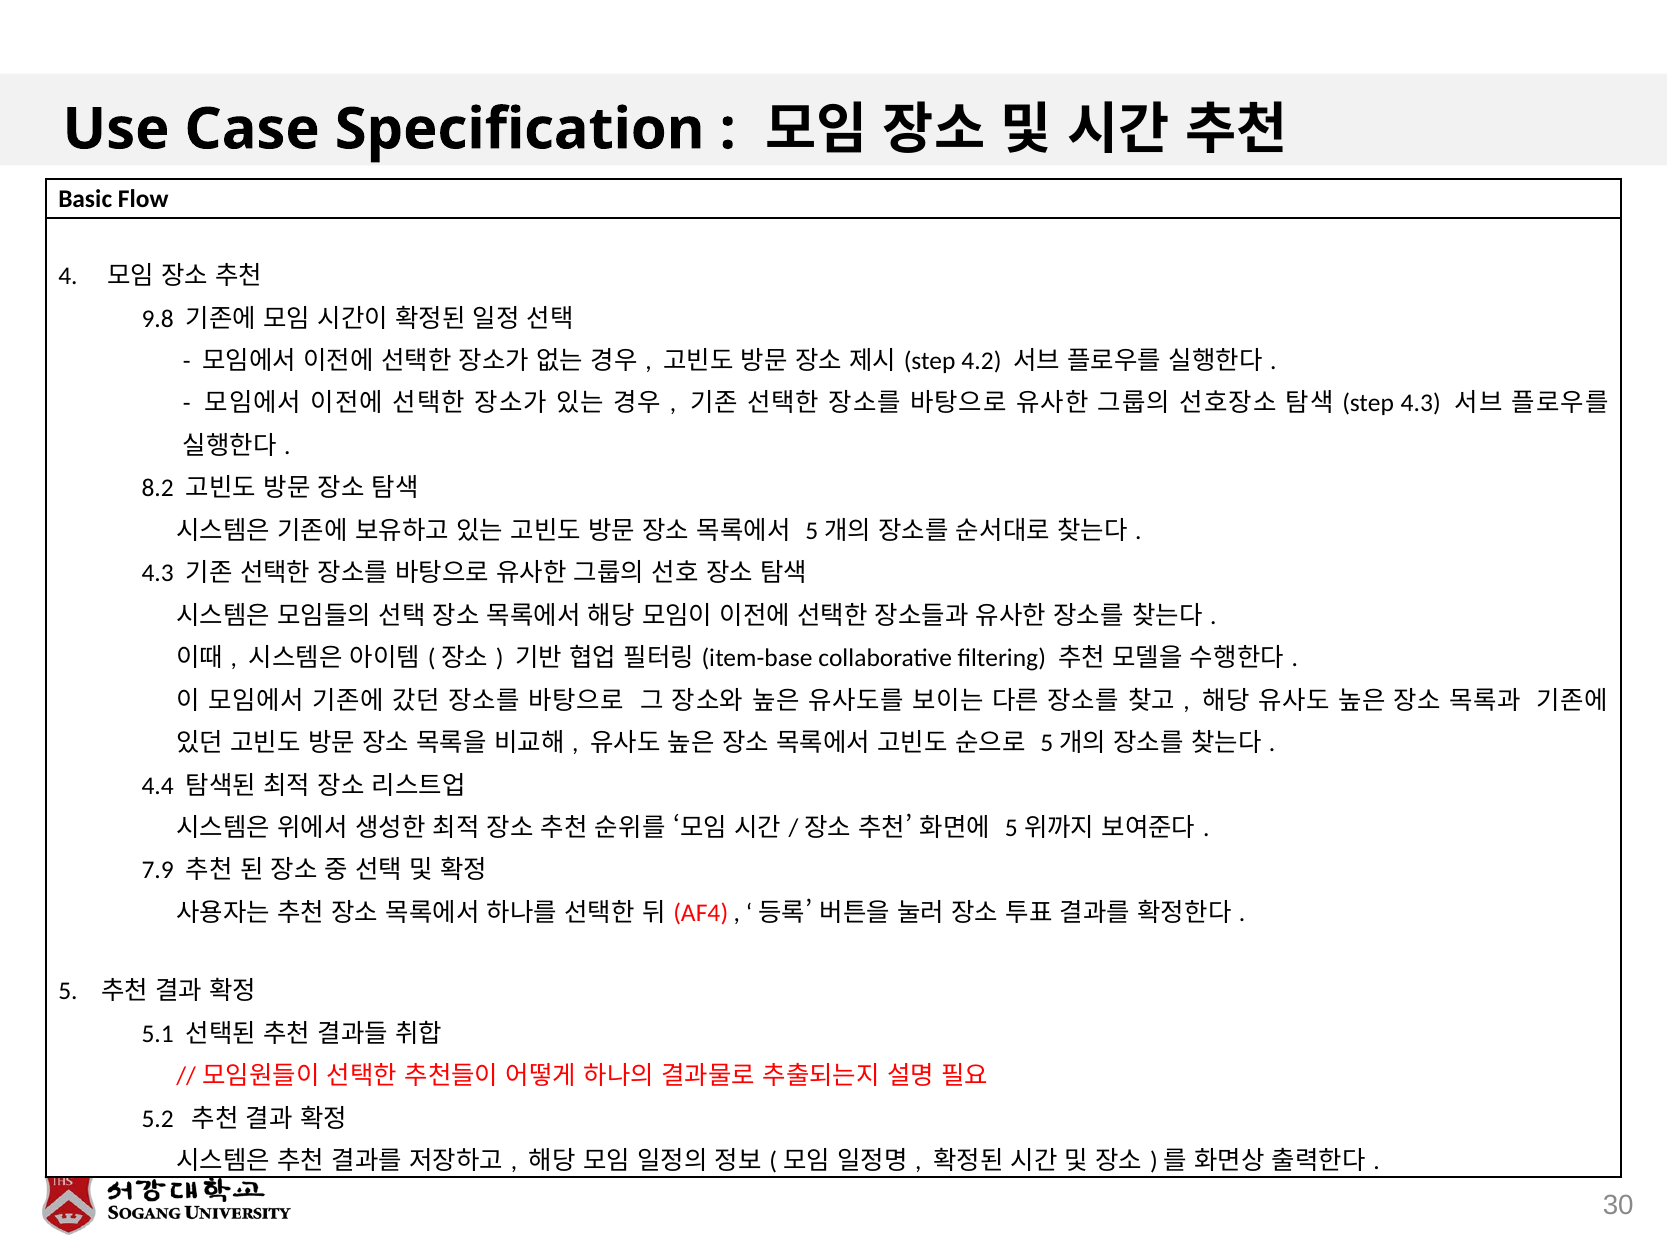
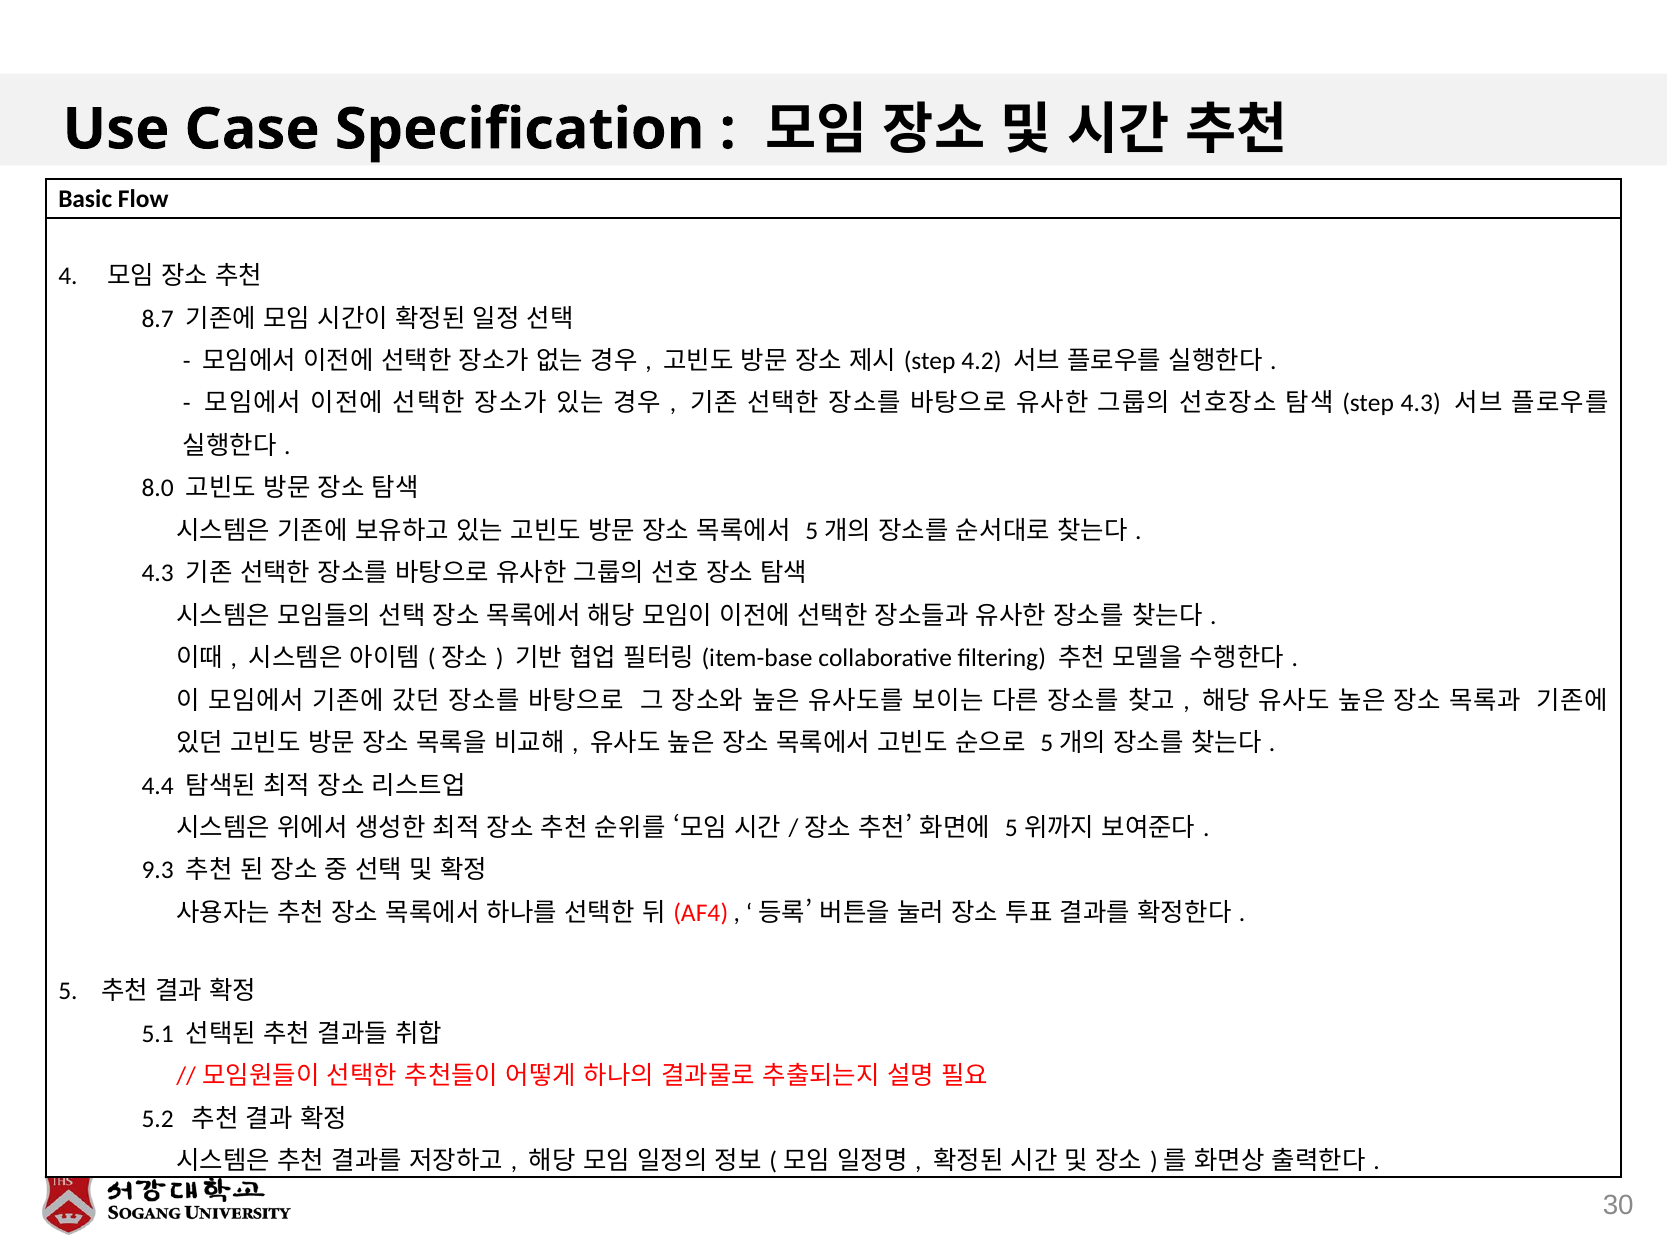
9.8: 9.8 -> 8.7
8.2: 8.2 -> 8.0
7.9: 7.9 -> 9.3
